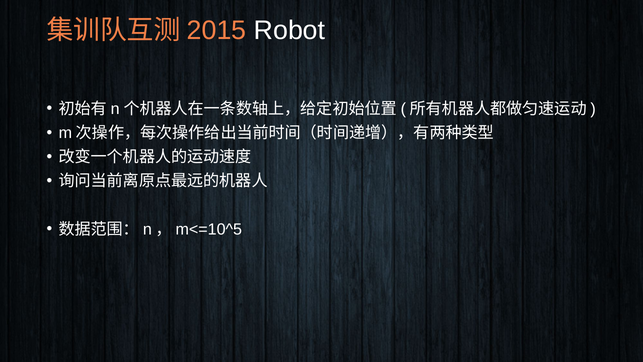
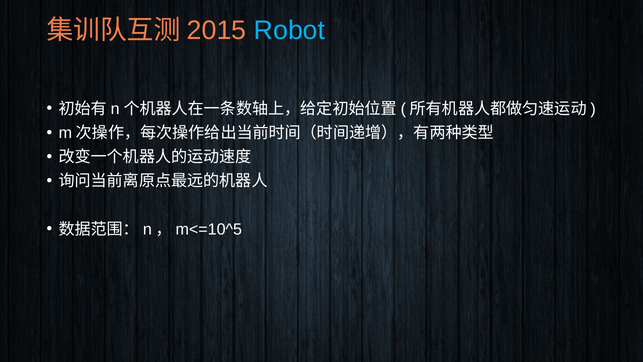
Robot colour: white -> light blue
